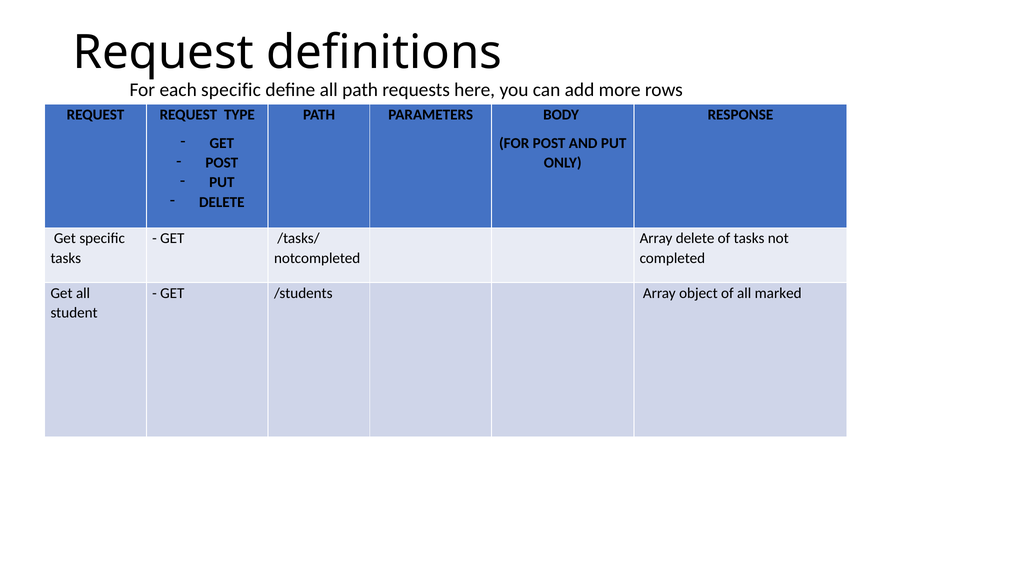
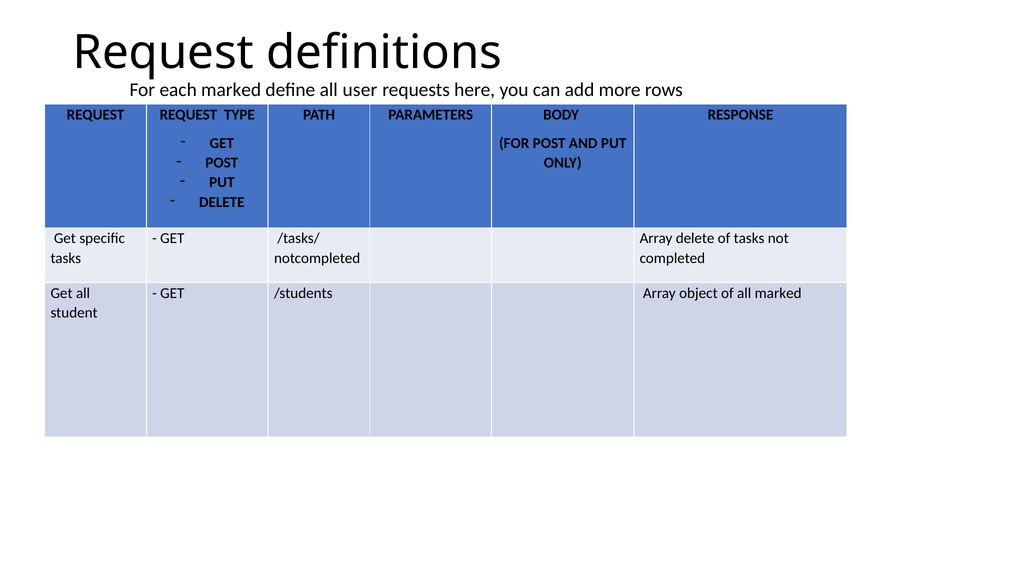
each specific: specific -> marked
all path: path -> user
